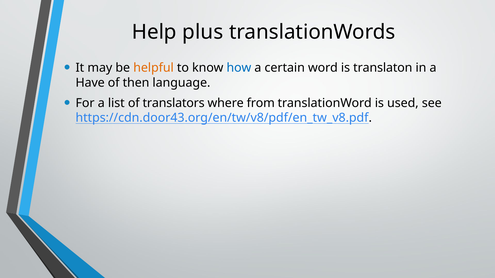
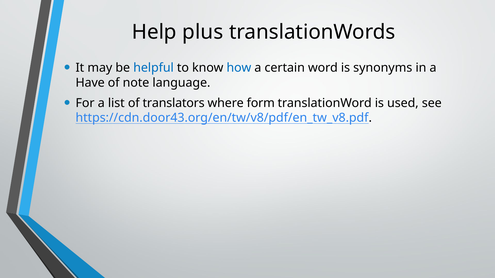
helpful colour: orange -> blue
translaton: translaton -> synonyms
then: then -> note
from: from -> form
